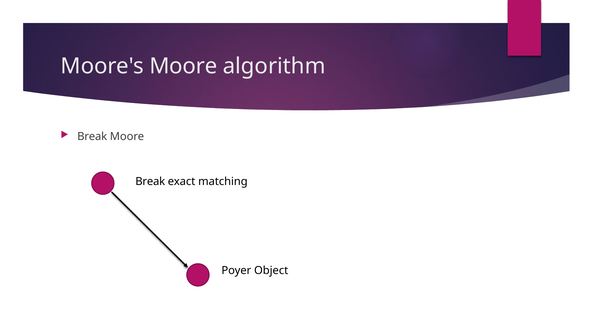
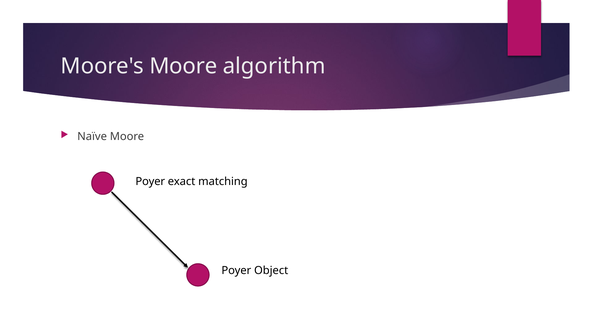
Break at (92, 136): Break -> Naïve
Break at (150, 181): Break -> Poyer
